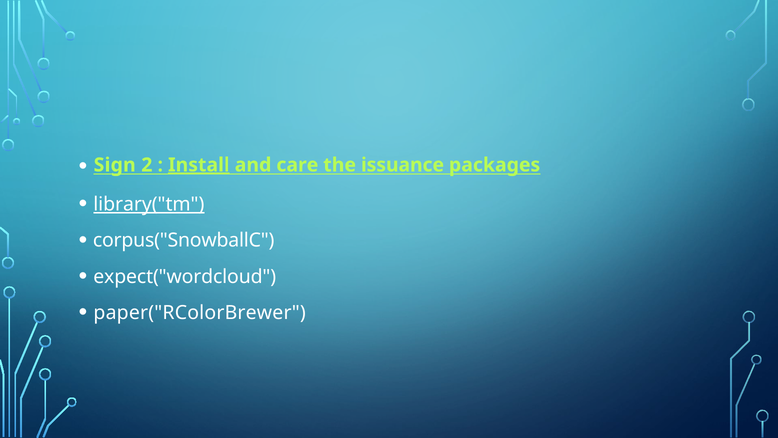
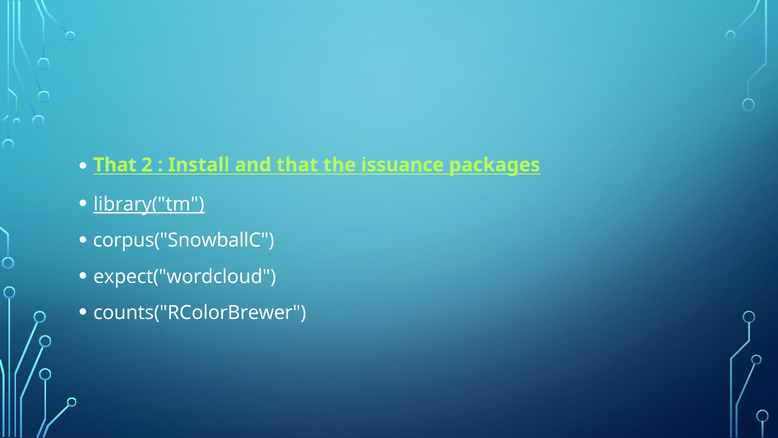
Sign at (115, 165): Sign -> That
Install underline: present -> none
and care: care -> that
paper("RColorBrewer: paper("RColorBrewer -> counts("RColorBrewer
